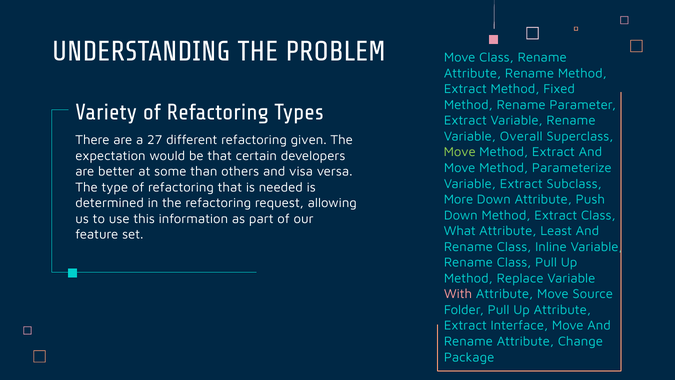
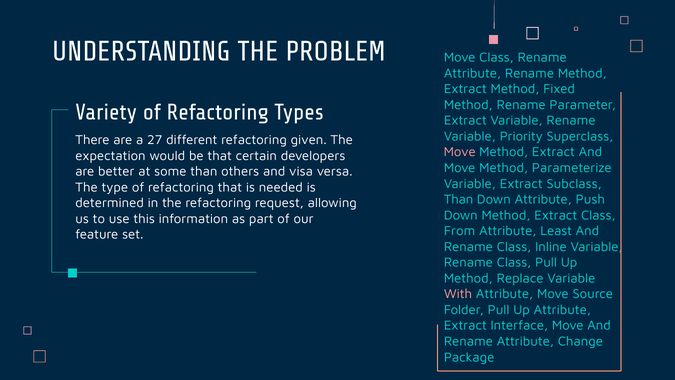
Overall: Overall -> Priority
Move at (460, 152) colour: light green -> pink
More at (459, 199): More -> Than
What: What -> From
